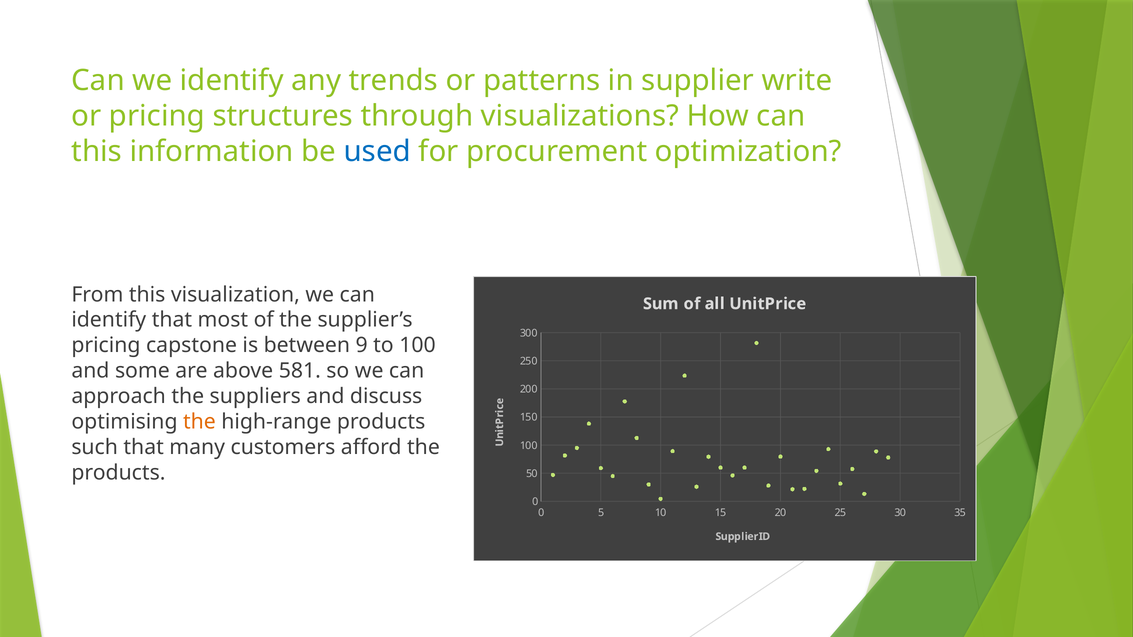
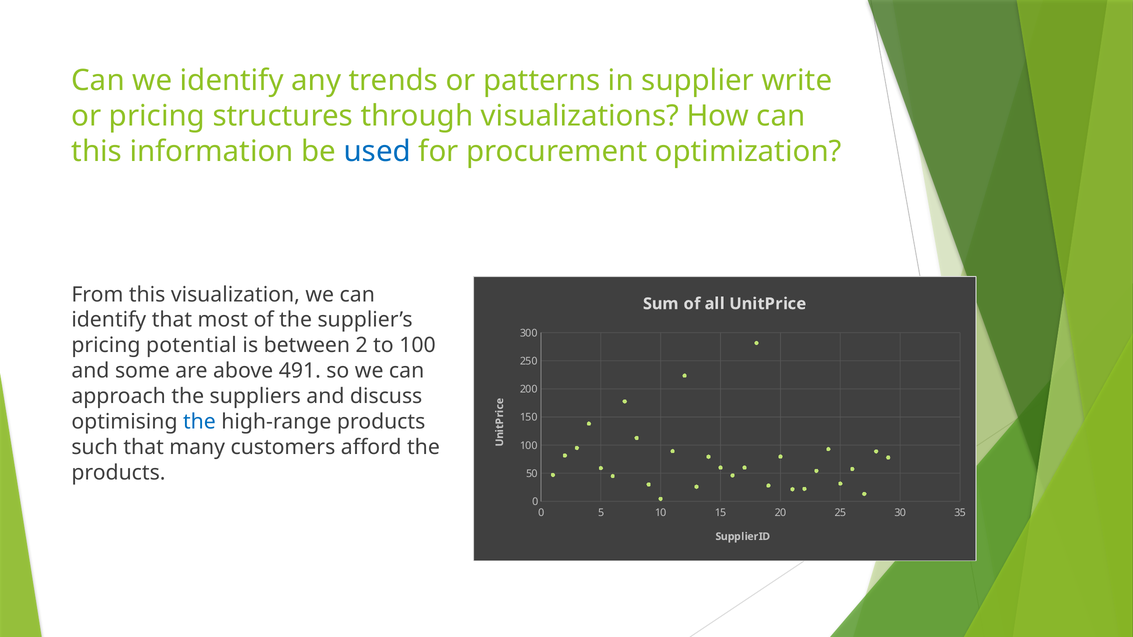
capstone: capstone -> potential
9: 9 -> 2
581: 581 -> 491
the at (199, 422) colour: orange -> blue
